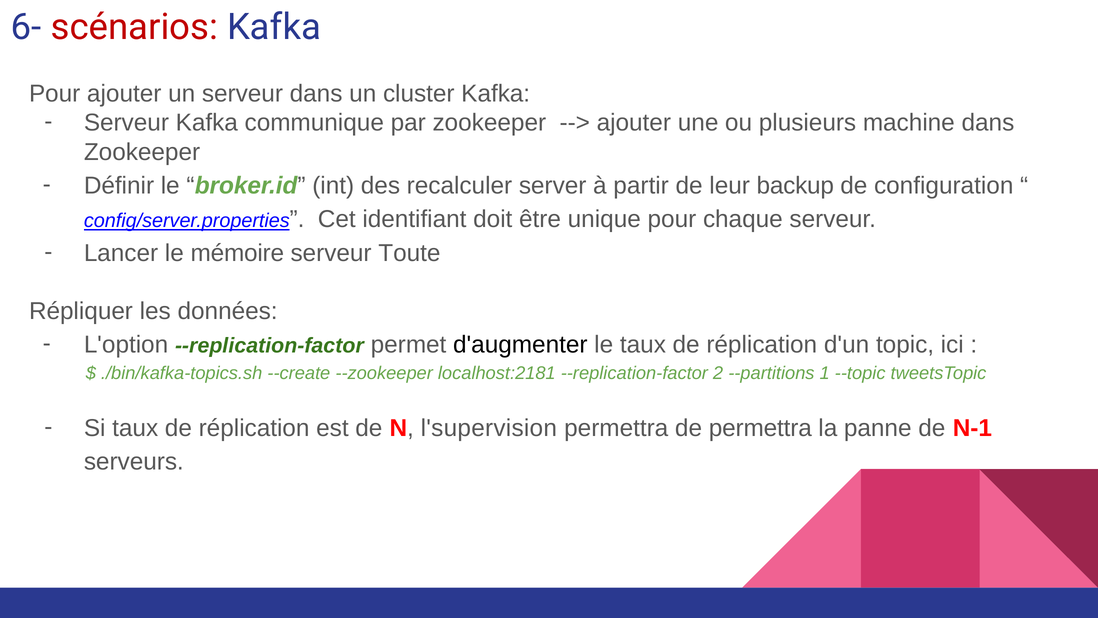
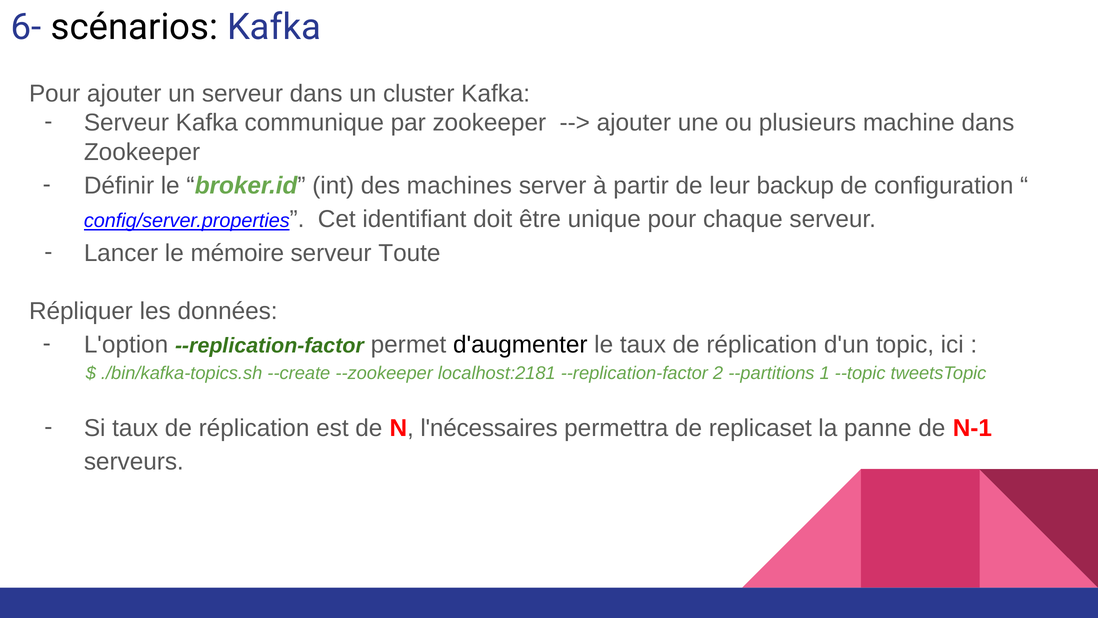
scénarios colour: red -> black
recalculer: recalculer -> machines
l'supervision: l'supervision -> l'nécessaires
de permettra: permettra -> replicaset
